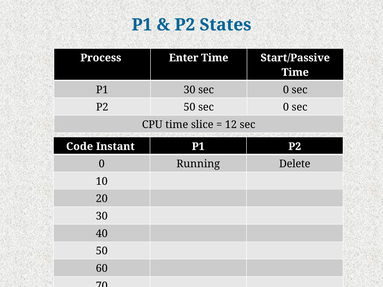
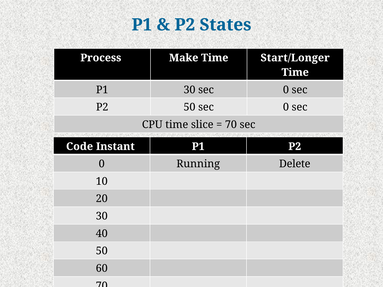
Enter: Enter -> Make
Start/Passive: Start/Passive -> Start/Longer
12 at (231, 125): 12 -> 70
